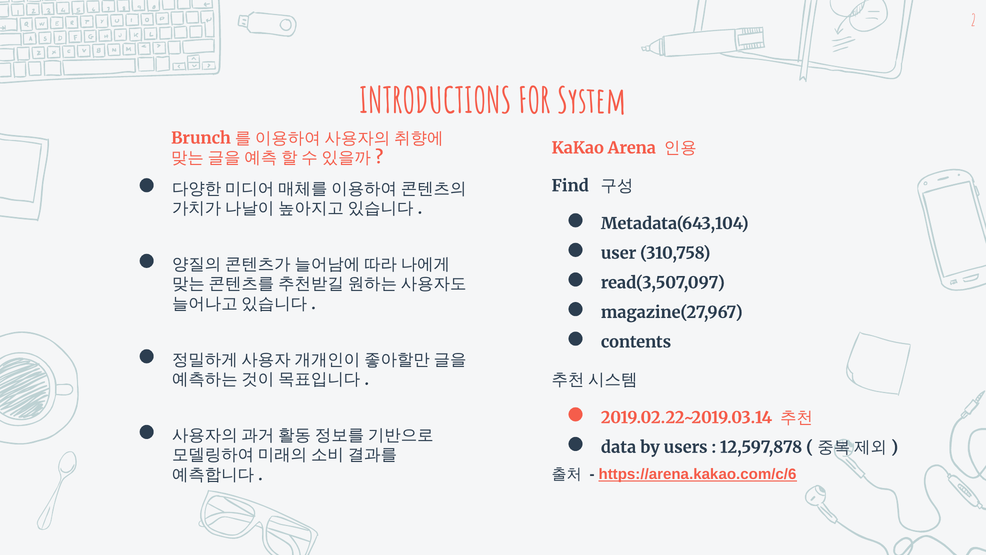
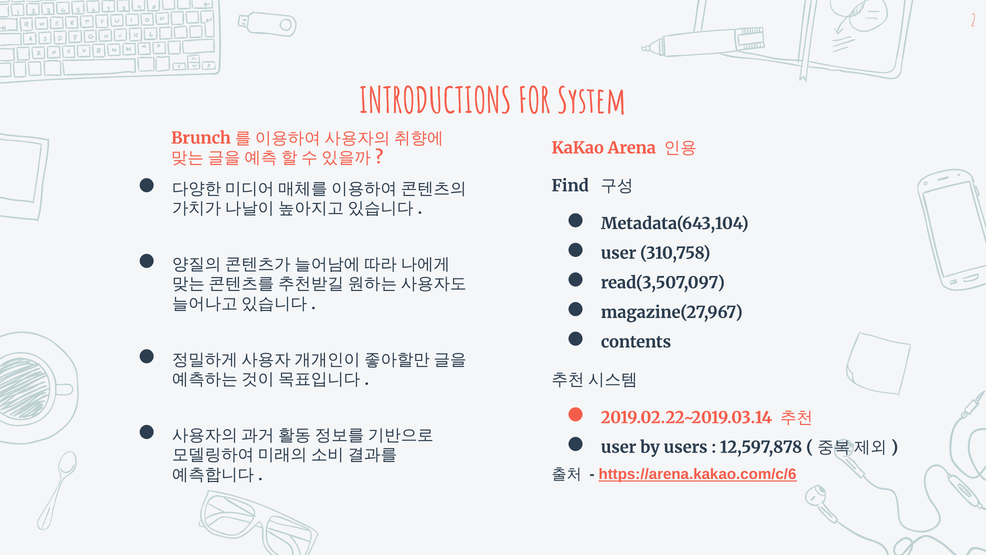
data at (619, 447): data -> user
